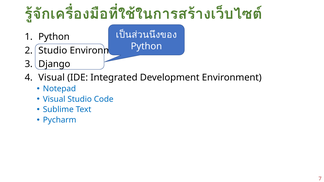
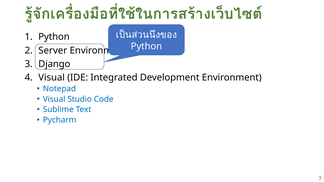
Studio at (53, 50): Studio -> Server
